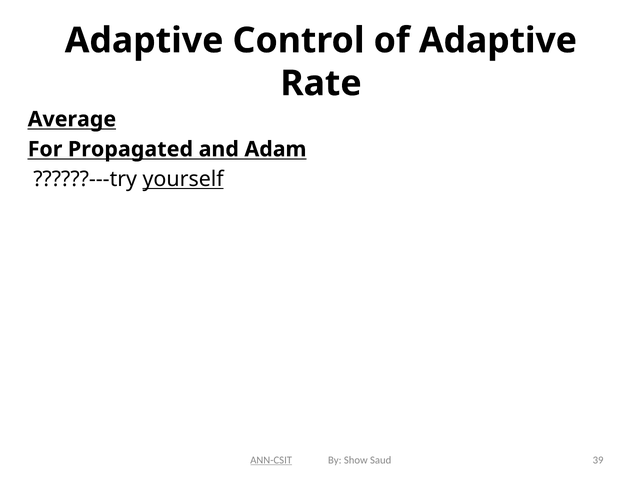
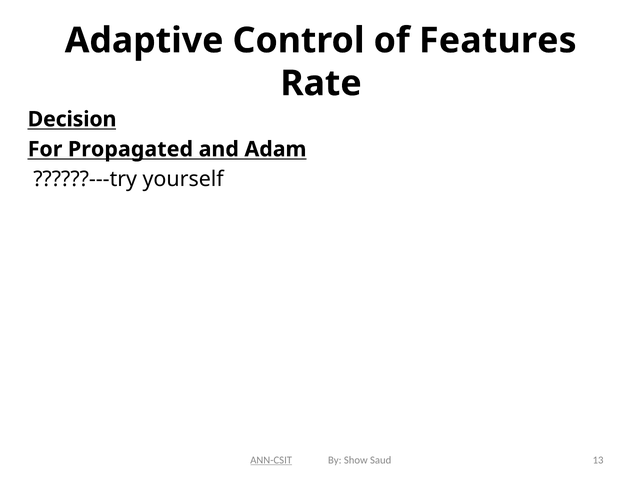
of Adaptive: Adaptive -> Features
Average: Average -> Decision
yourself underline: present -> none
39: 39 -> 13
